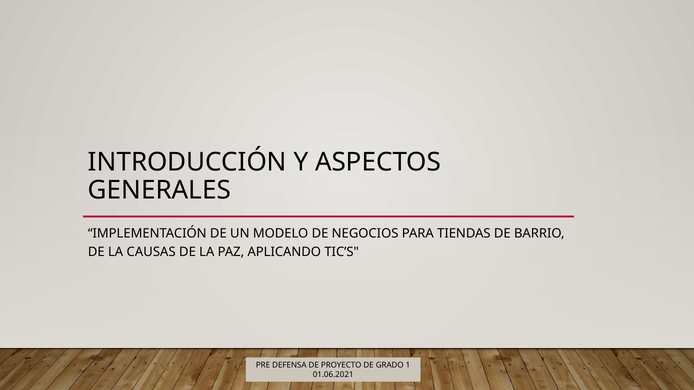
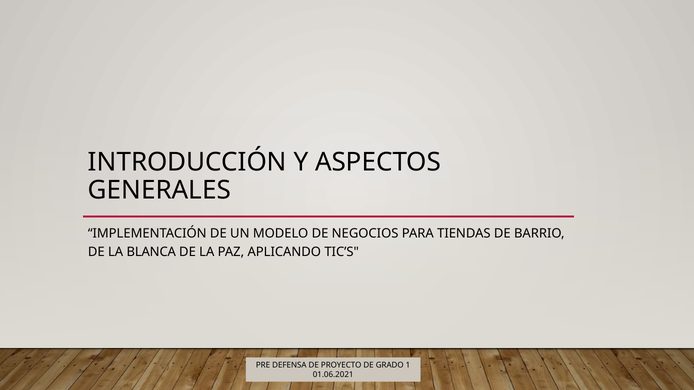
CAUSAS: CAUSAS -> BLANCA
